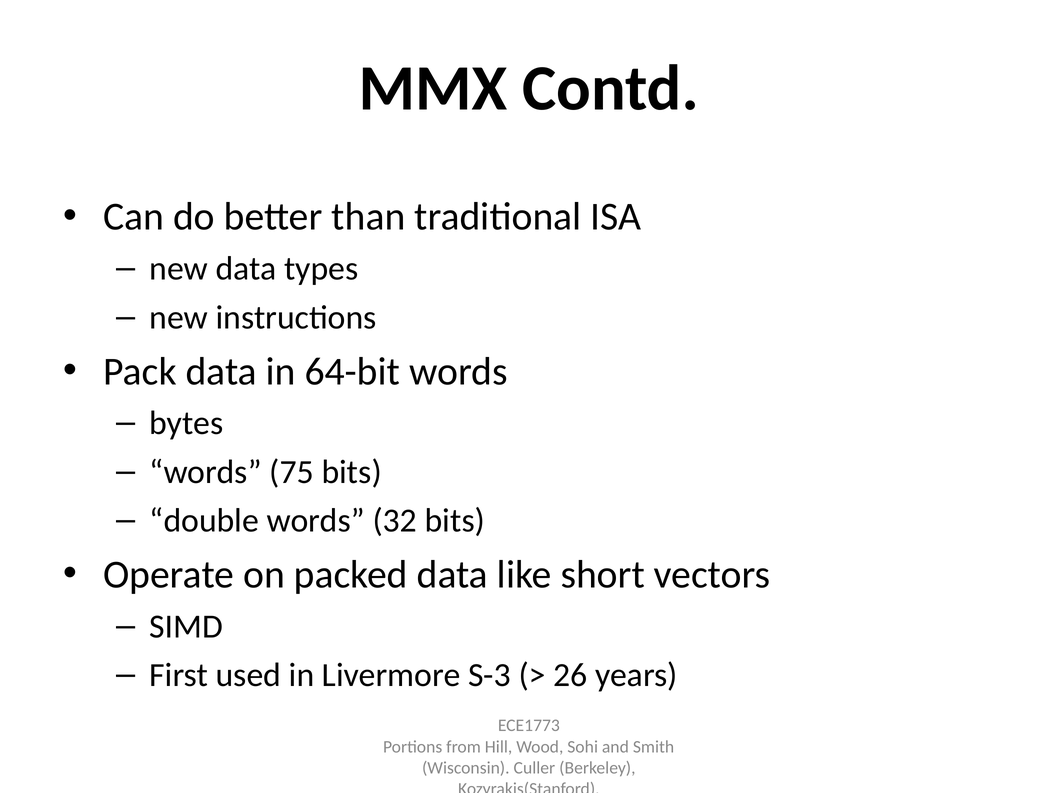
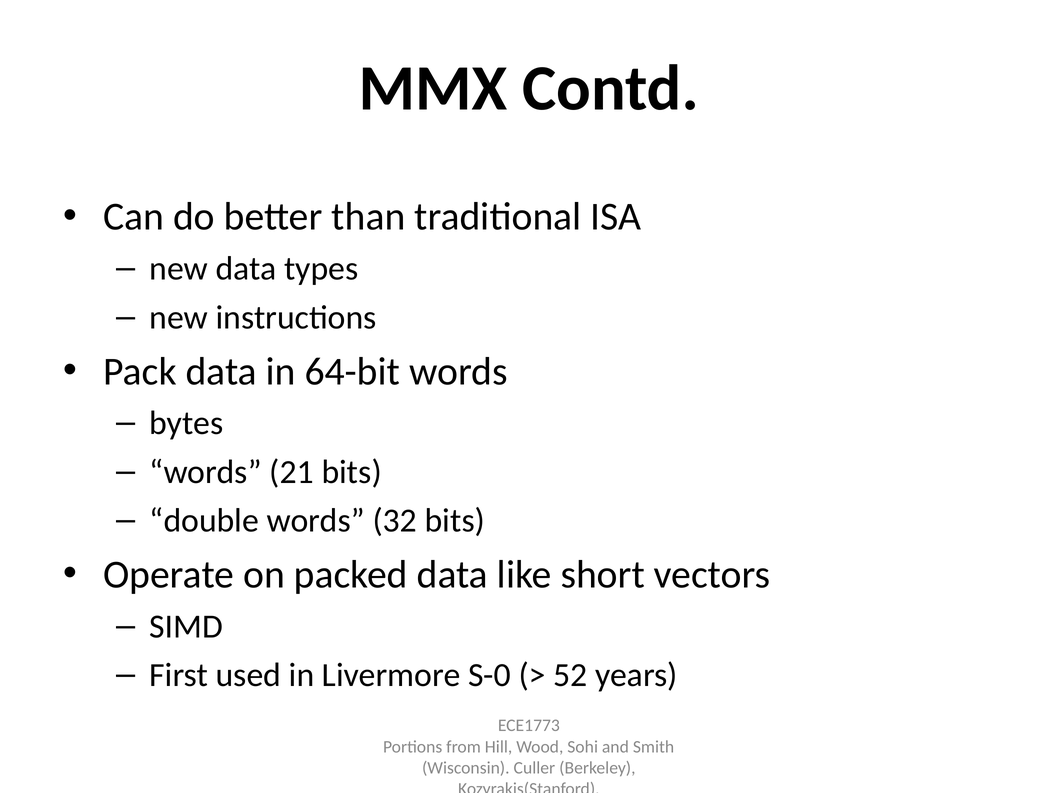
75: 75 -> 21
S-3: S-3 -> S-0
26: 26 -> 52
